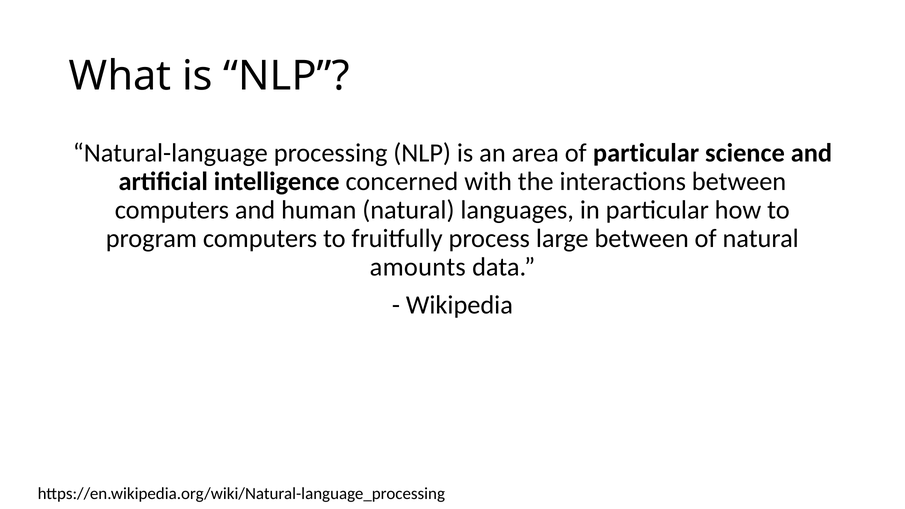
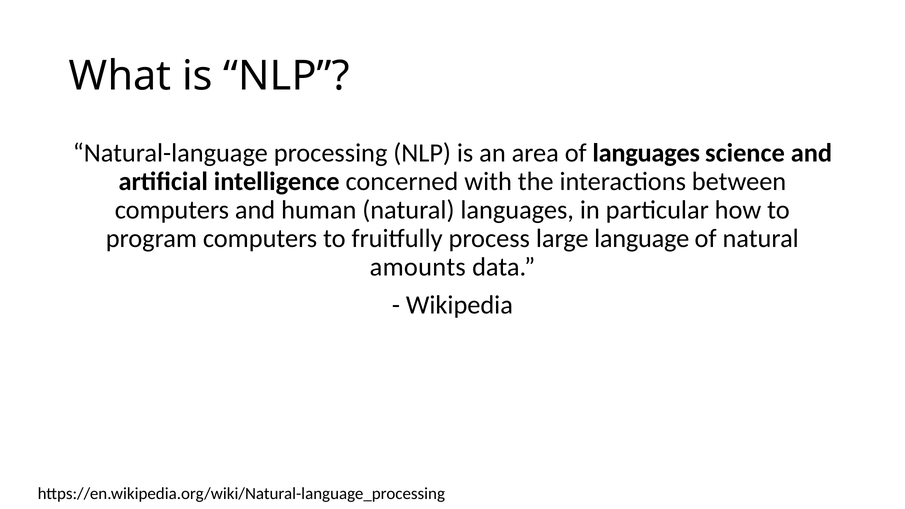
of particular: particular -> languages
large between: between -> language
